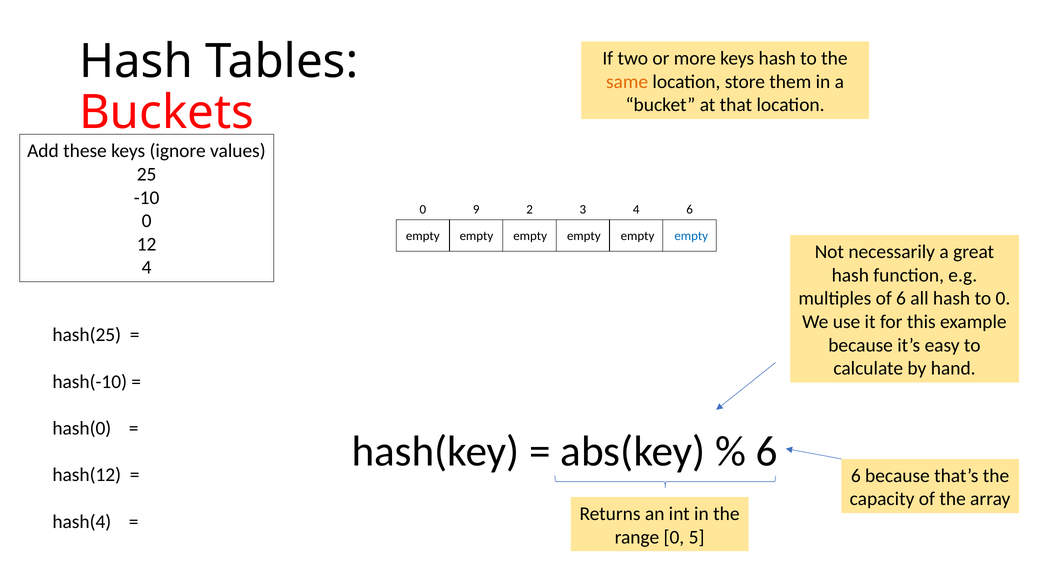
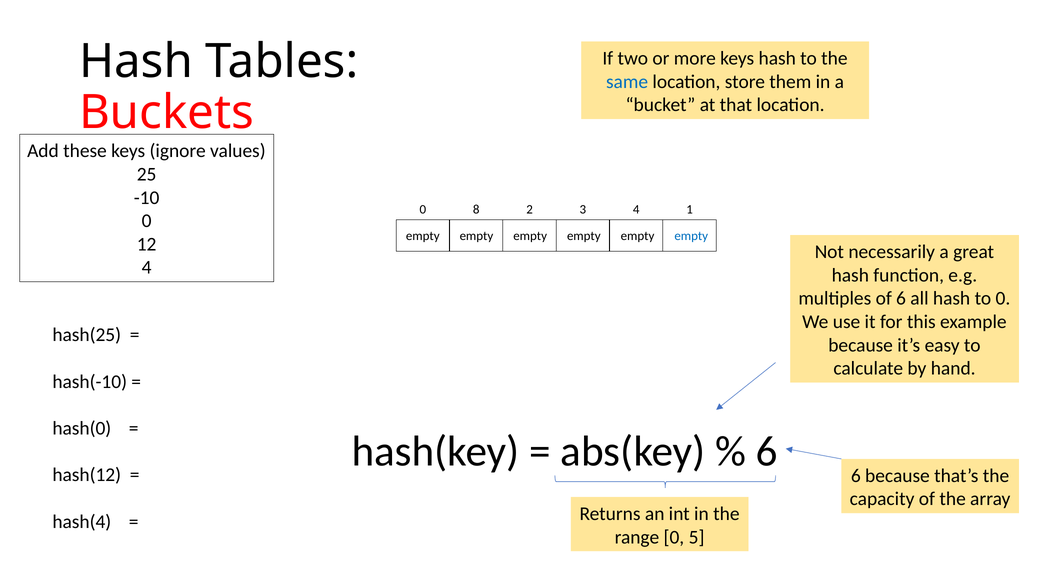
same colour: orange -> blue
9: 9 -> 8
2 6: 6 -> 1
